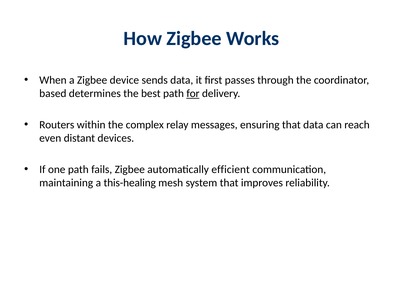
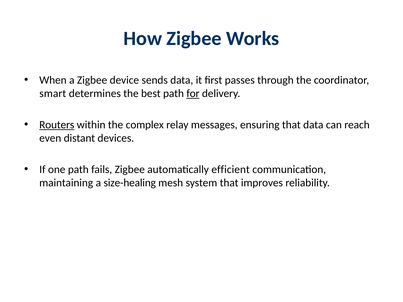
based: based -> smart
Routers underline: none -> present
this-healing: this-healing -> size-healing
